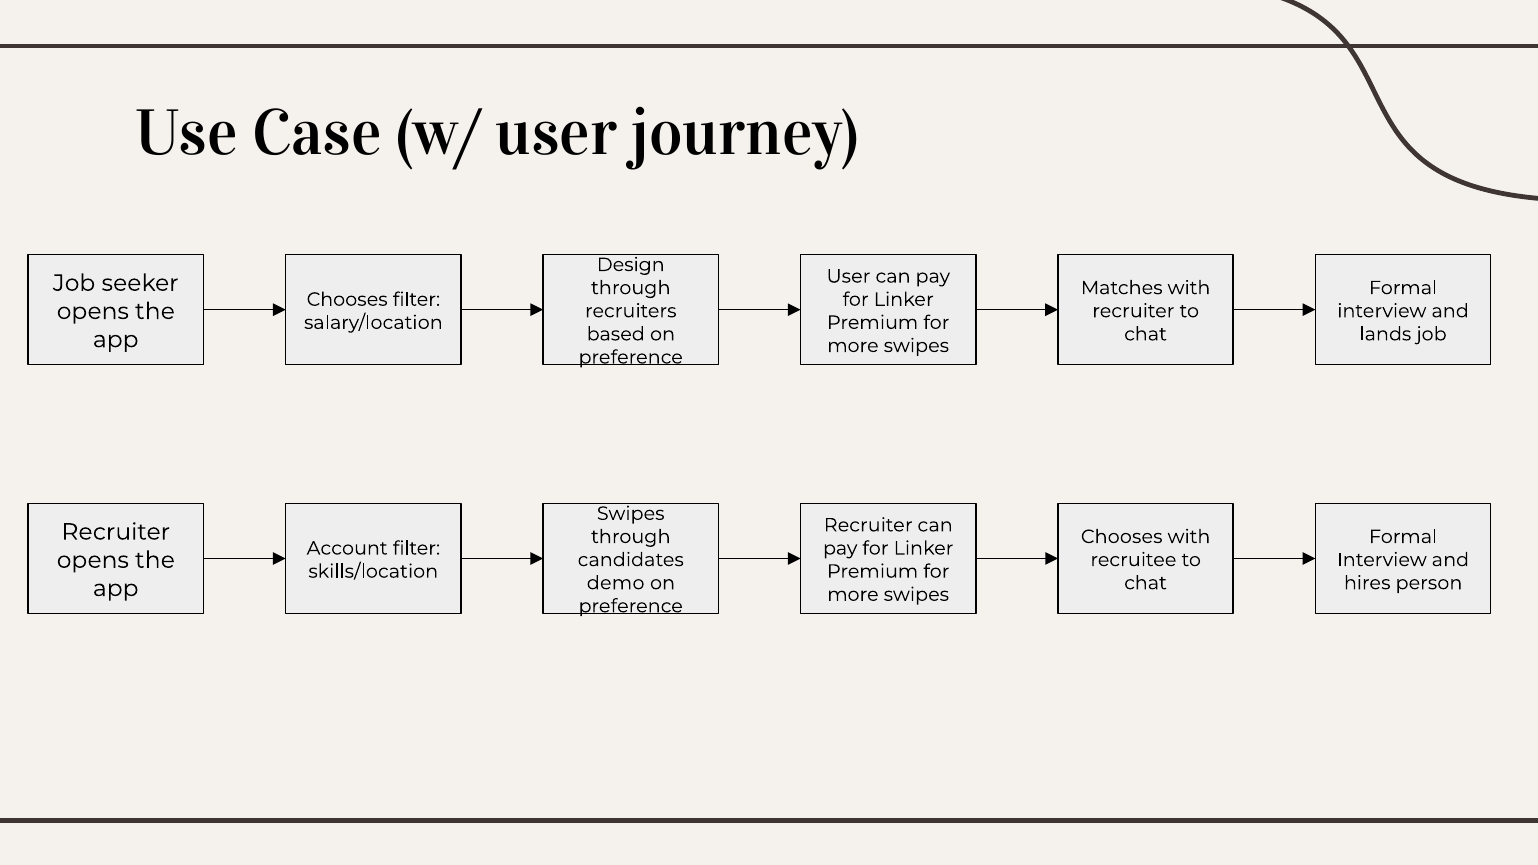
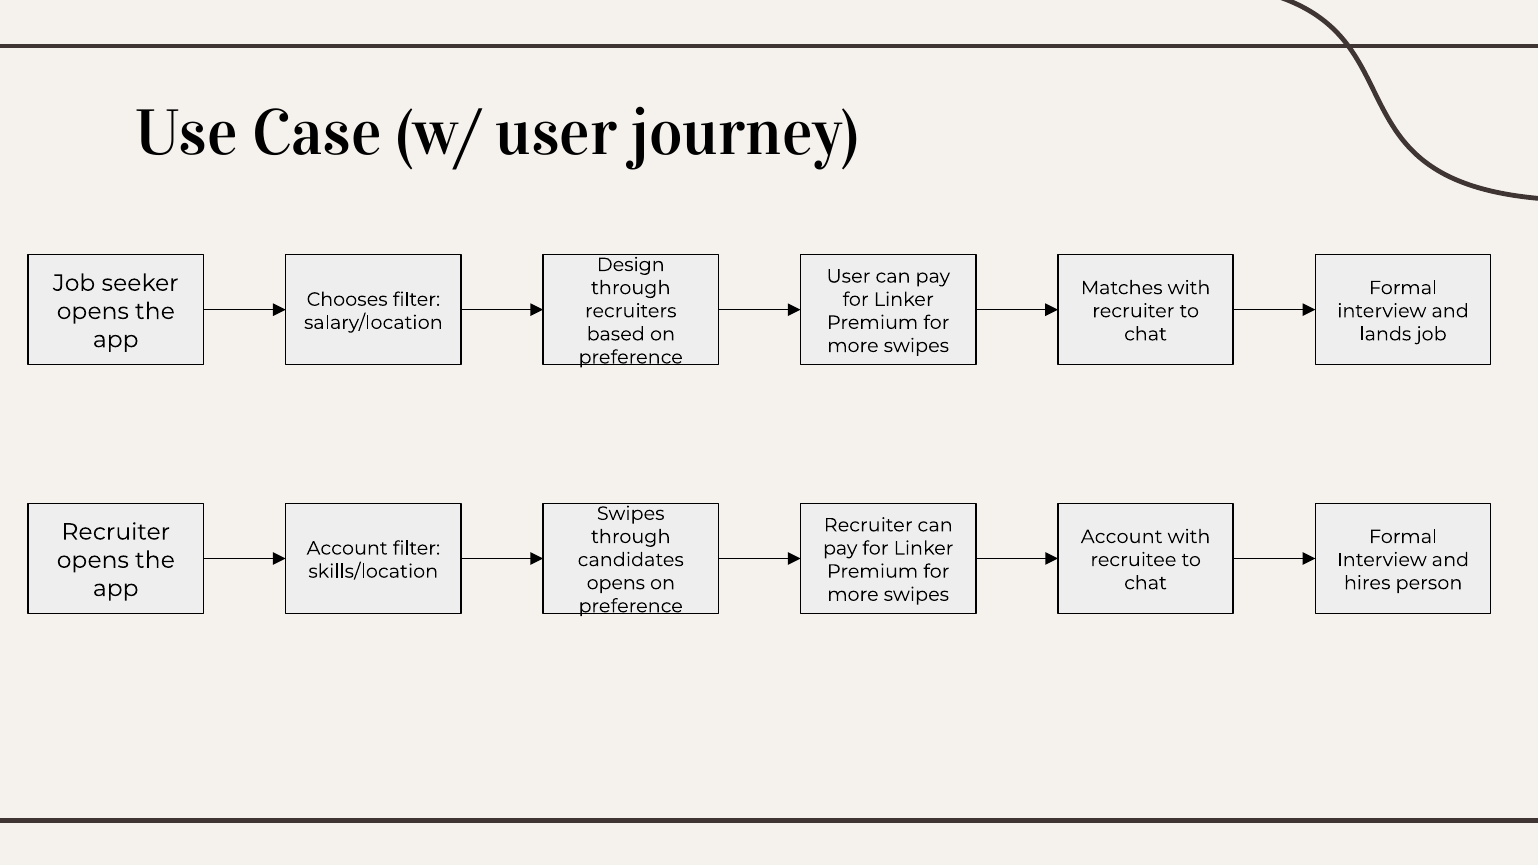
Chooses at (1122, 537): Chooses -> Account
demo at (616, 583): demo -> opens
